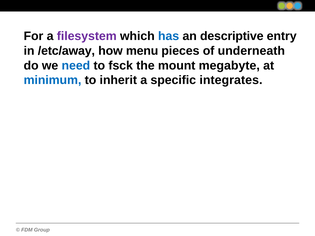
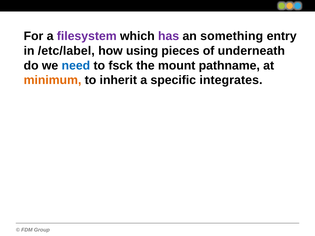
has colour: blue -> purple
descriptive: descriptive -> something
/etc/away: /etc/away -> /etc/label
menu: menu -> using
megabyte: megabyte -> pathname
minimum colour: blue -> orange
